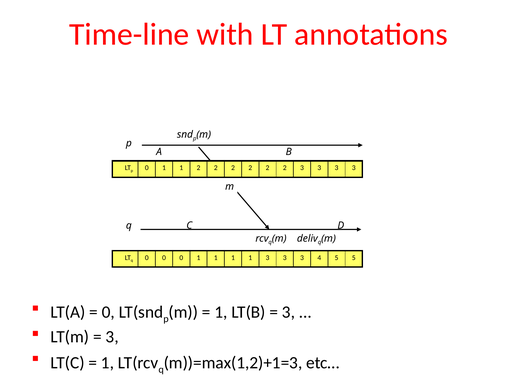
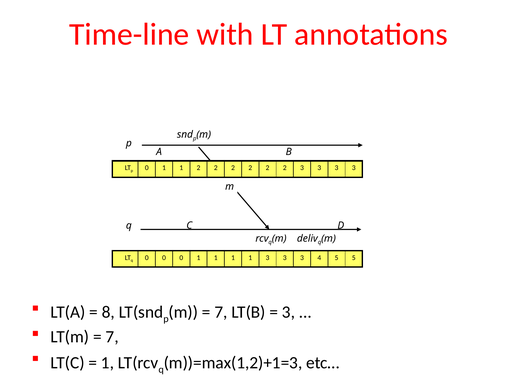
0 at (108, 312): 0 -> 8
1 at (221, 312): 1 -> 7
3 at (112, 336): 3 -> 7
